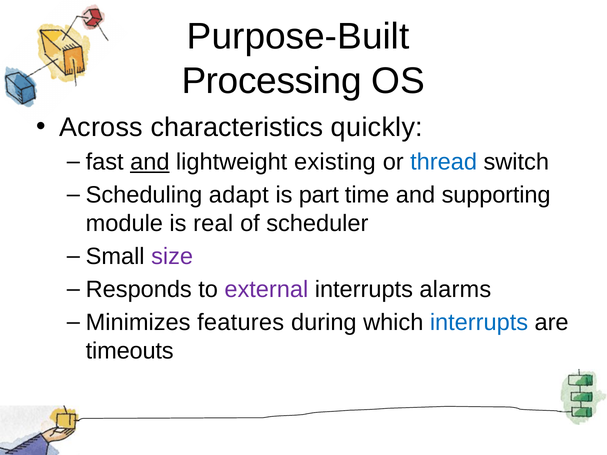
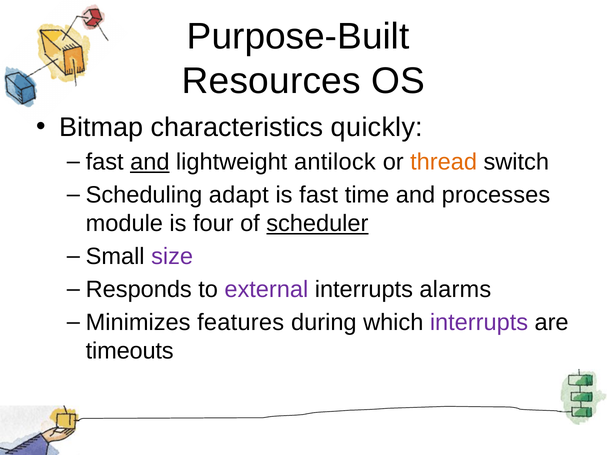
Processing: Processing -> Resources
Across: Across -> Bitmap
existing: existing -> antilock
thread colour: blue -> orange
is part: part -> fast
supporting: supporting -> processes
real: real -> four
scheduler underline: none -> present
interrupts at (479, 323) colour: blue -> purple
